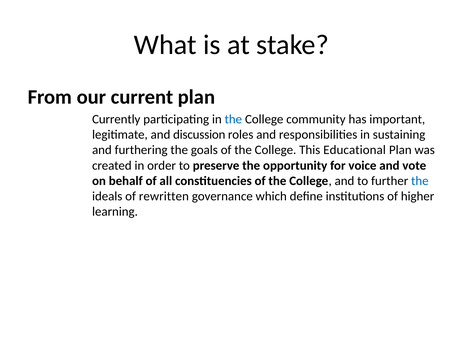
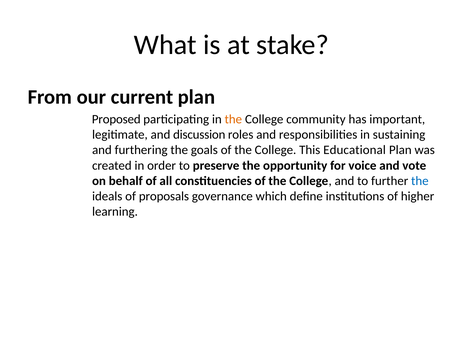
Currently: Currently -> Proposed
the at (233, 119) colour: blue -> orange
rewritten: rewritten -> proposals
